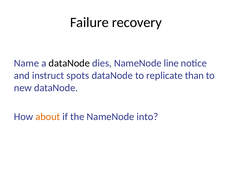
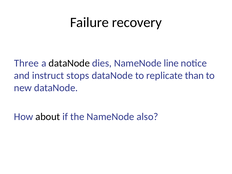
Name: Name -> Three
spots: spots -> stops
about colour: orange -> black
into: into -> also
